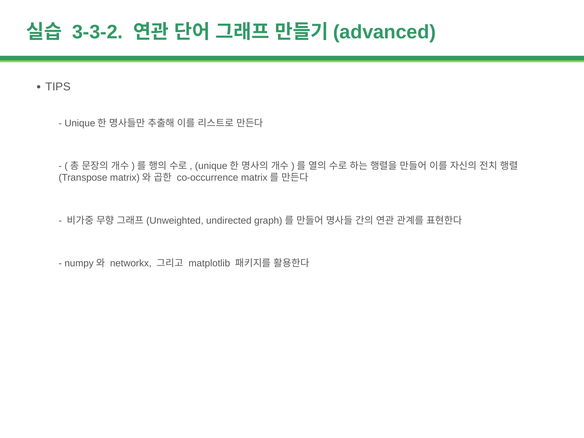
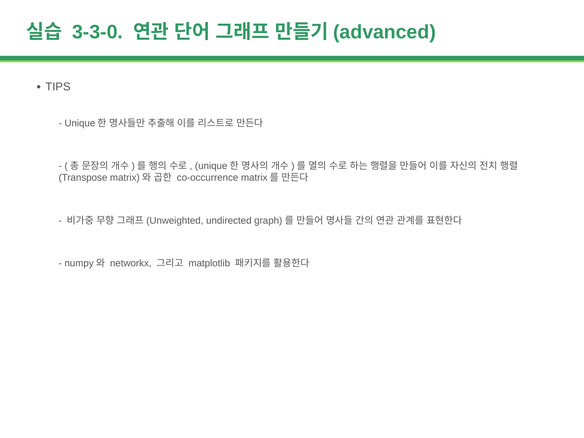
3-3-2: 3-3-2 -> 3-3-0
